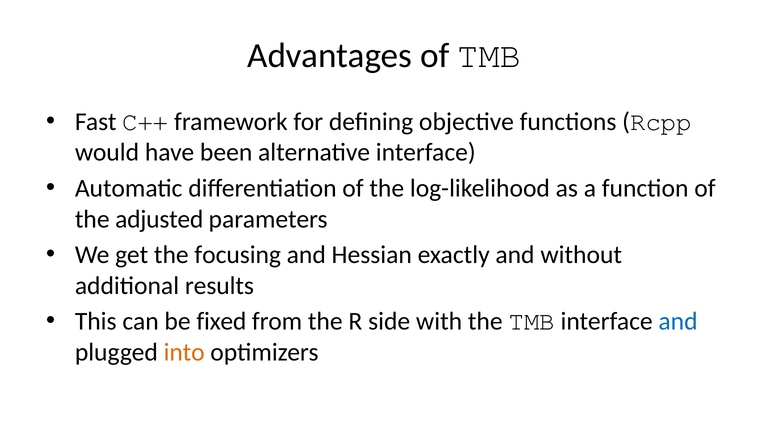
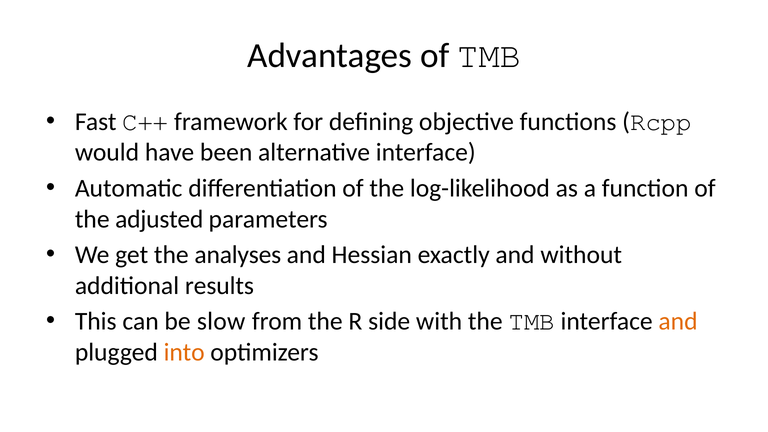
focusing: focusing -> analyses
fixed: fixed -> slow
and at (678, 321) colour: blue -> orange
